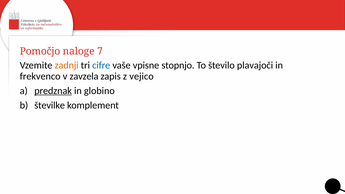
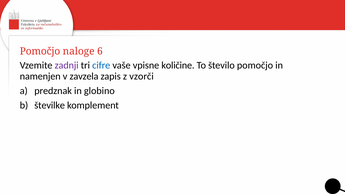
7: 7 -> 6
zadnji colour: orange -> purple
stopnjo: stopnjo -> količine
število plavajoči: plavajoči -> pomočjo
frekvenco: frekvenco -> namenjen
vejico: vejico -> vzorči
predznak underline: present -> none
